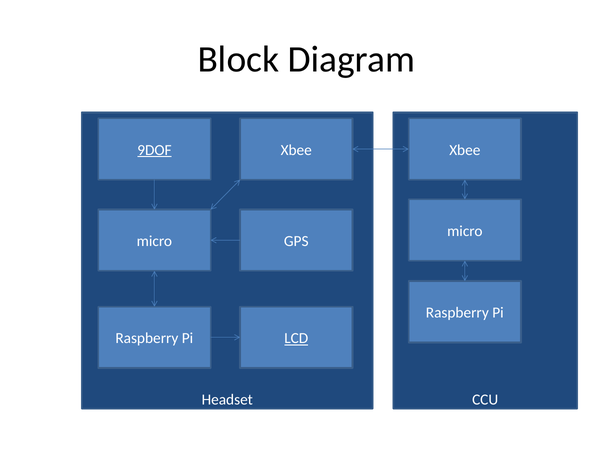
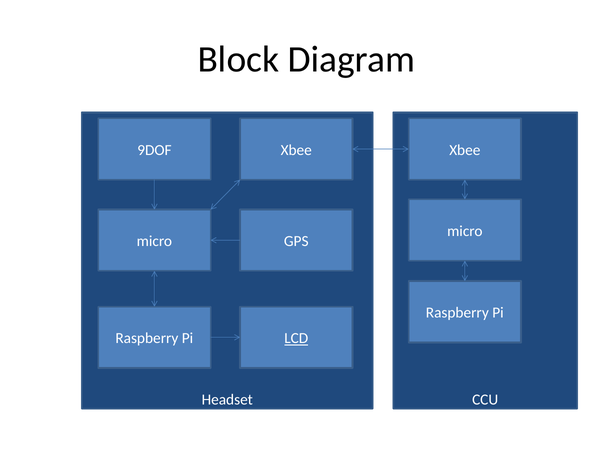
9DOF underline: present -> none
